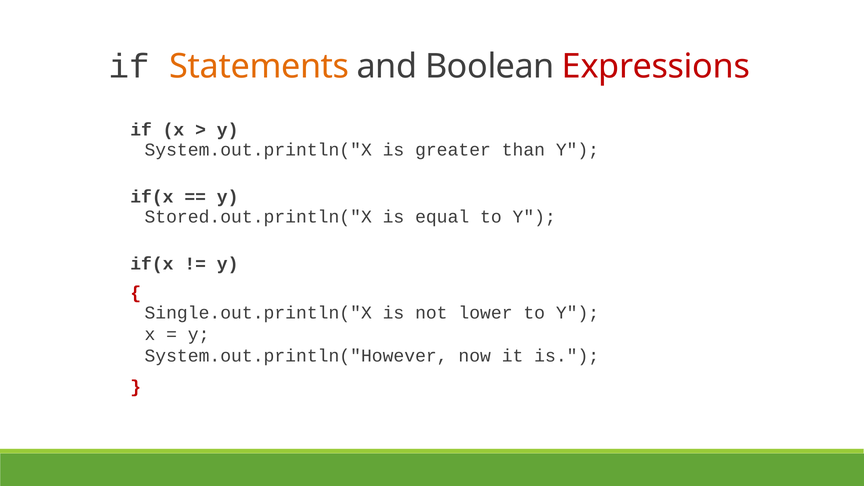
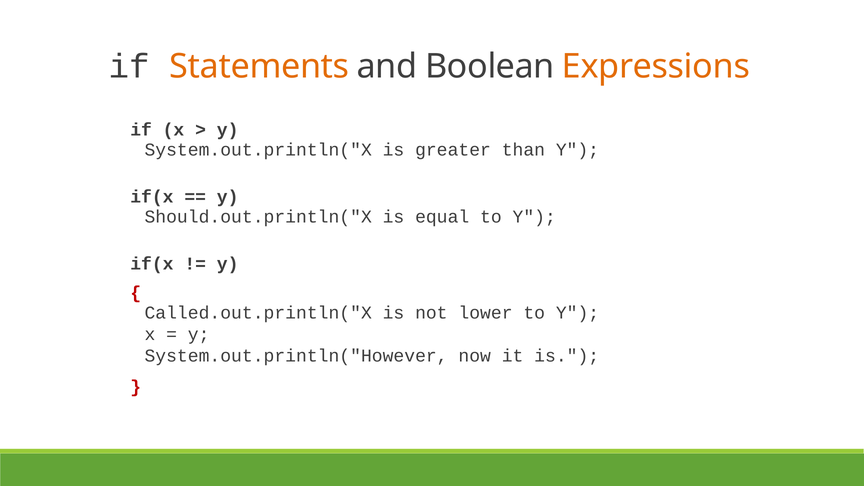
Expressions colour: red -> orange
Stored.out.println("X: Stored.out.println("X -> Should.out.println("X
Single.out.println("X: Single.out.println("X -> Called.out.println("X
